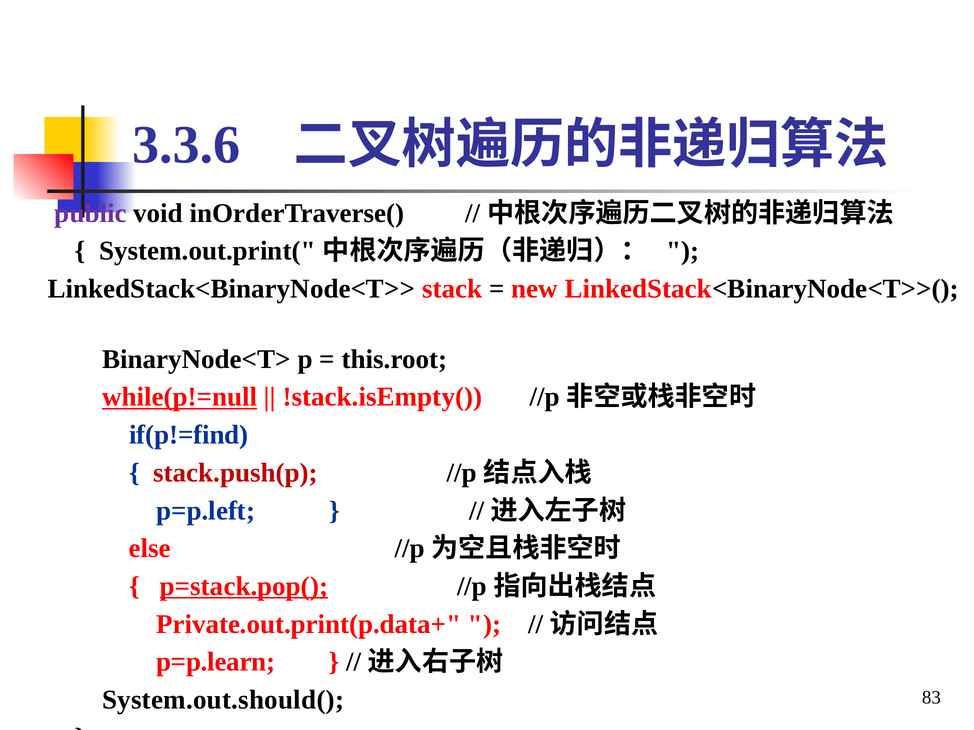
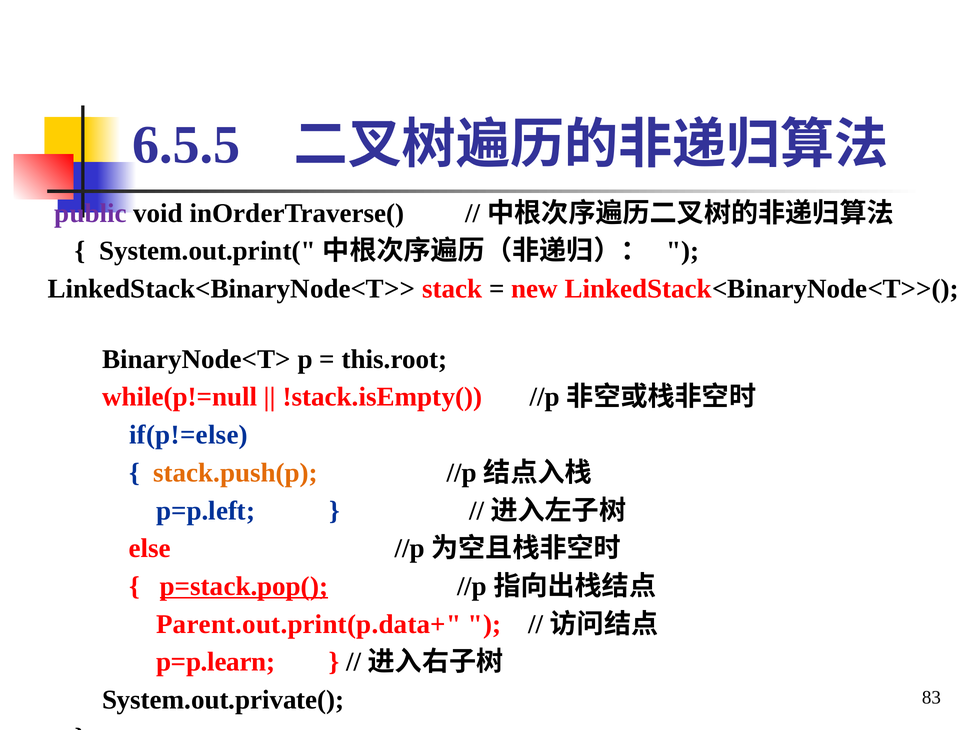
3.3.6: 3.3.6 -> 6.5.5
while(p!=null underline: present -> none
if(p!=find: if(p!=find -> if(p!=else
stack.push(p colour: red -> orange
Private.out.print(p.data+: Private.out.print(p.data+ -> Parent.out.print(p.data+
System.out.should(: System.out.should( -> System.out.private(
